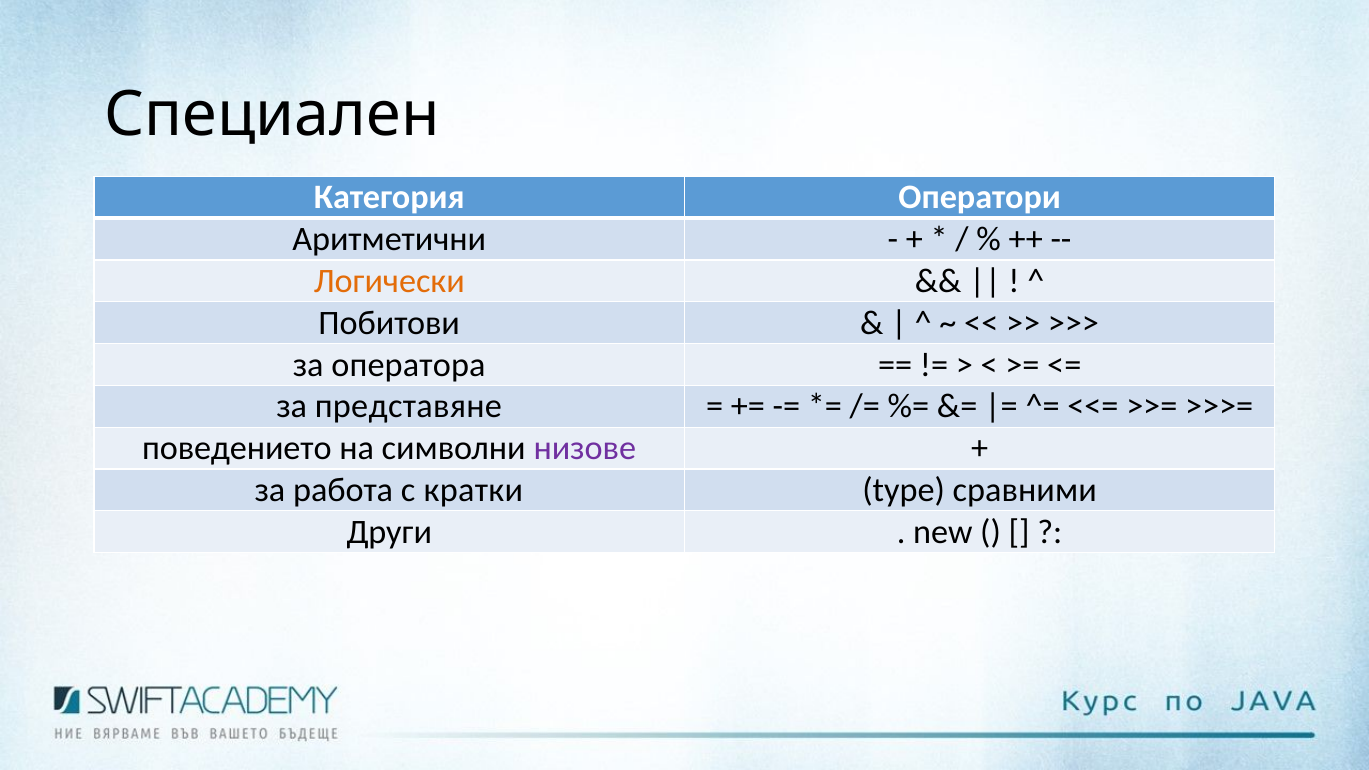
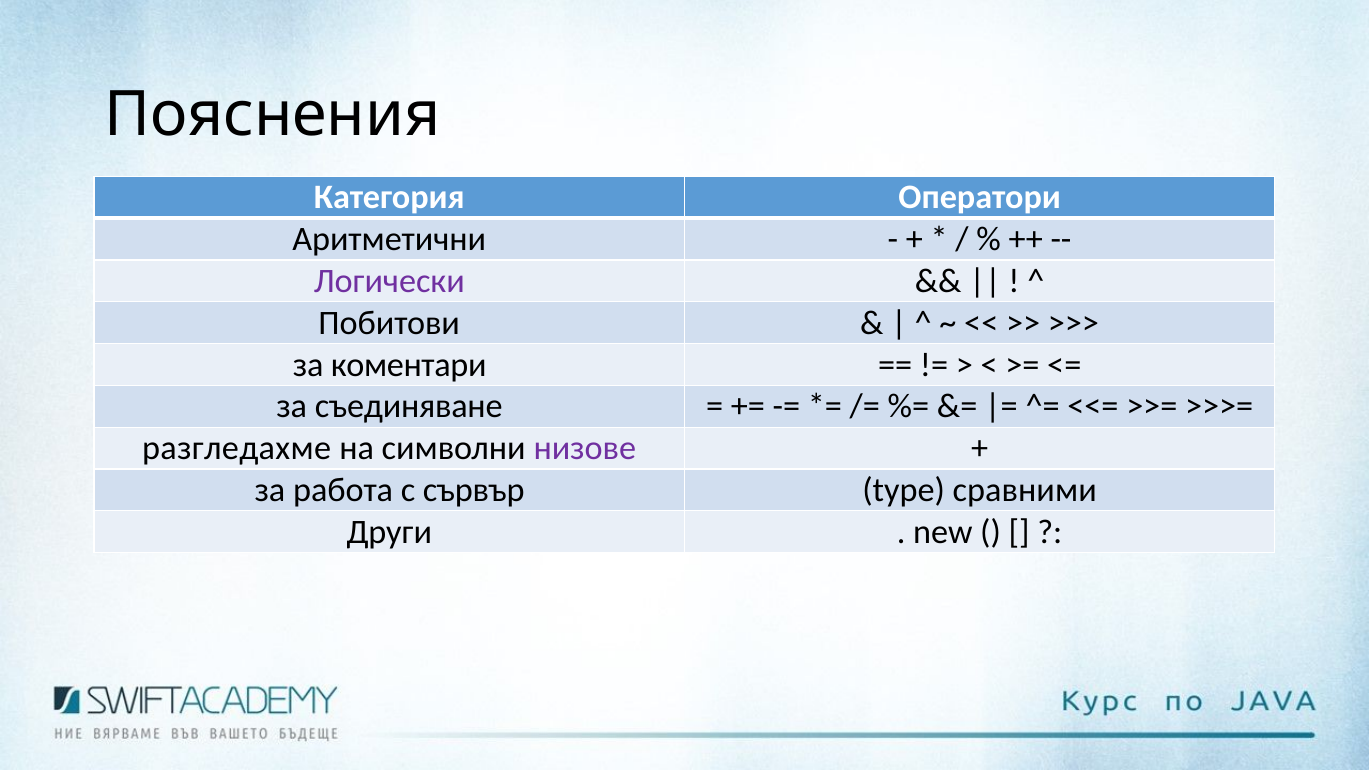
Специален: Специален -> Пояснения
Логически colour: orange -> purple
оператора: оператора -> коментари
представяне: представяне -> съединяване
поведението: поведението -> разгледахме
кратки: кратки -> сървър
